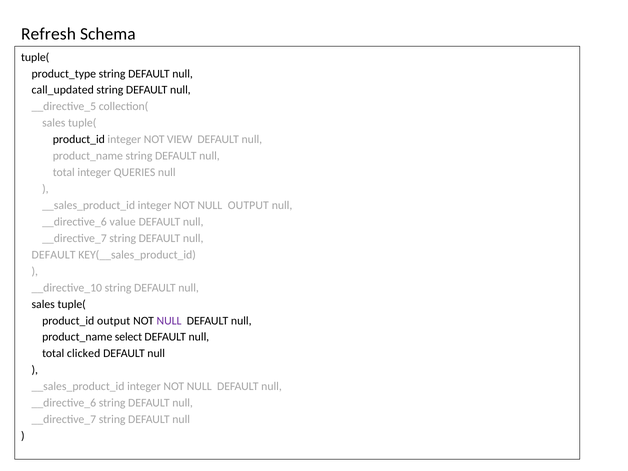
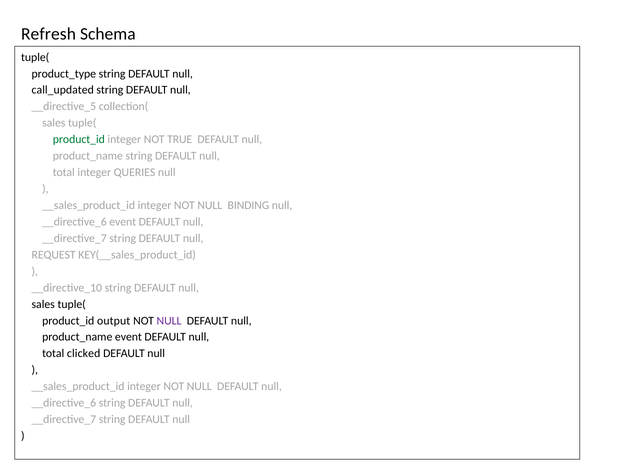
product_id at (79, 139) colour: black -> green
VIEW: VIEW -> TRUE
NULL OUTPUT: OUTPUT -> BINDING
__directive_6 value: value -> event
DEFAULT at (54, 255): DEFAULT -> REQUEST
product_name select: select -> event
